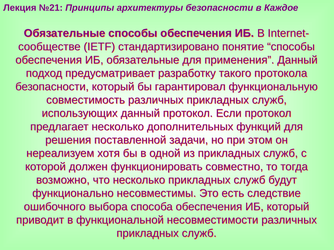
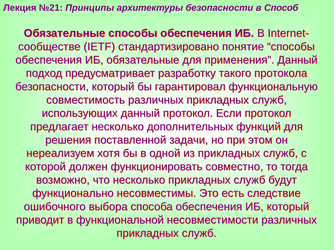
Каждое: Каждое -> Способ
